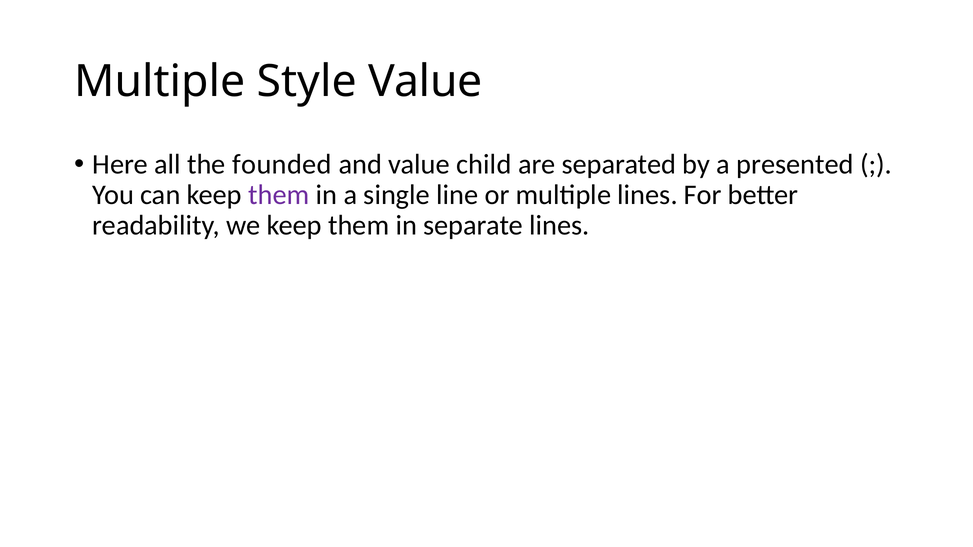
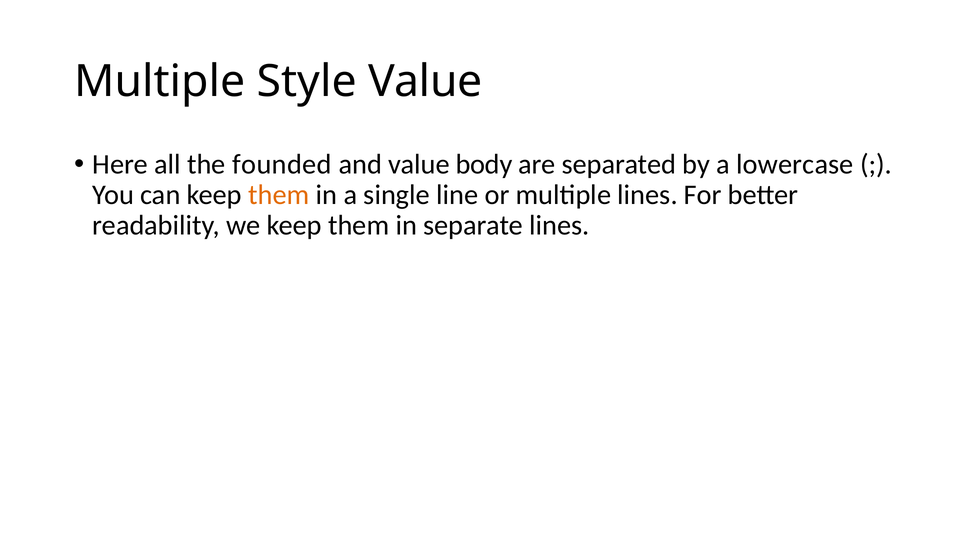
child: child -> body
presented: presented -> lowercase
them at (279, 195) colour: purple -> orange
